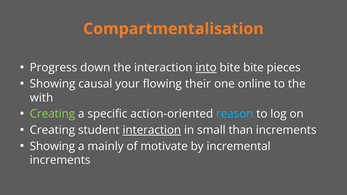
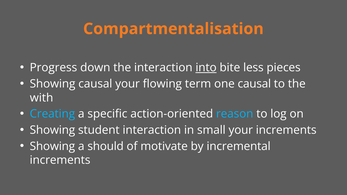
bite bite: bite -> less
their: their -> term
one online: online -> causal
Creating at (52, 114) colour: light green -> light blue
Creating at (52, 130): Creating -> Showing
interaction at (152, 130) underline: present -> none
small than: than -> your
mainly: mainly -> should
